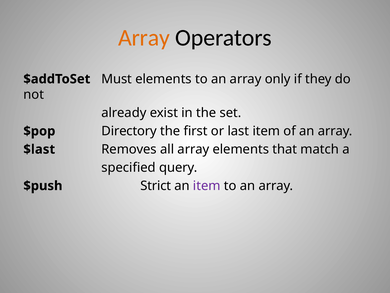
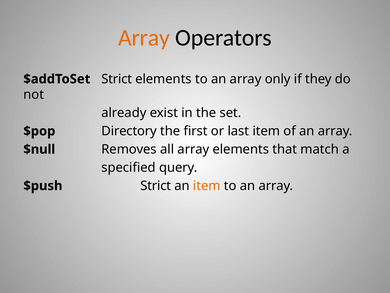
$addToSet Must: Must -> Strict
$last: $last -> $null
item at (207, 185) colour: purple -> orange
